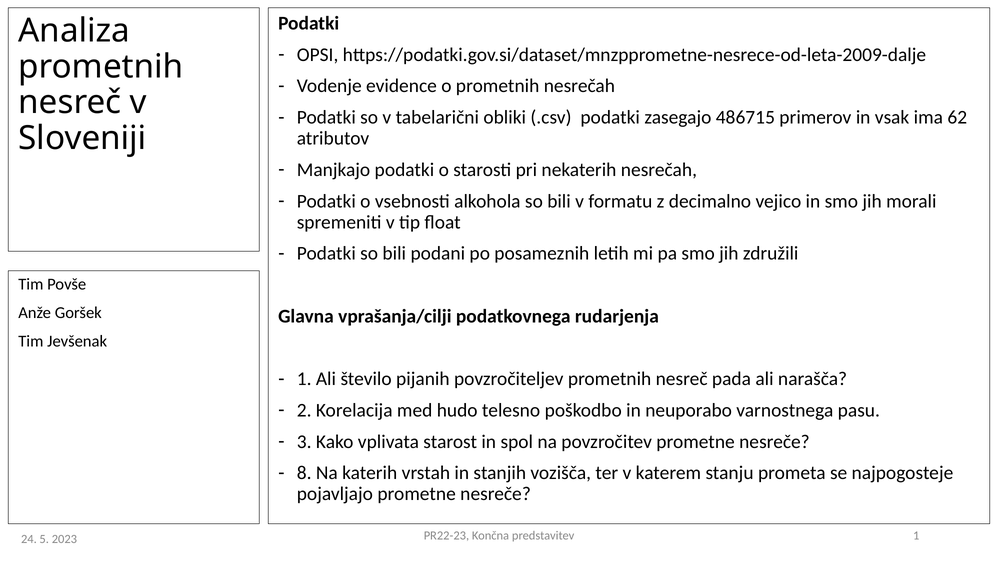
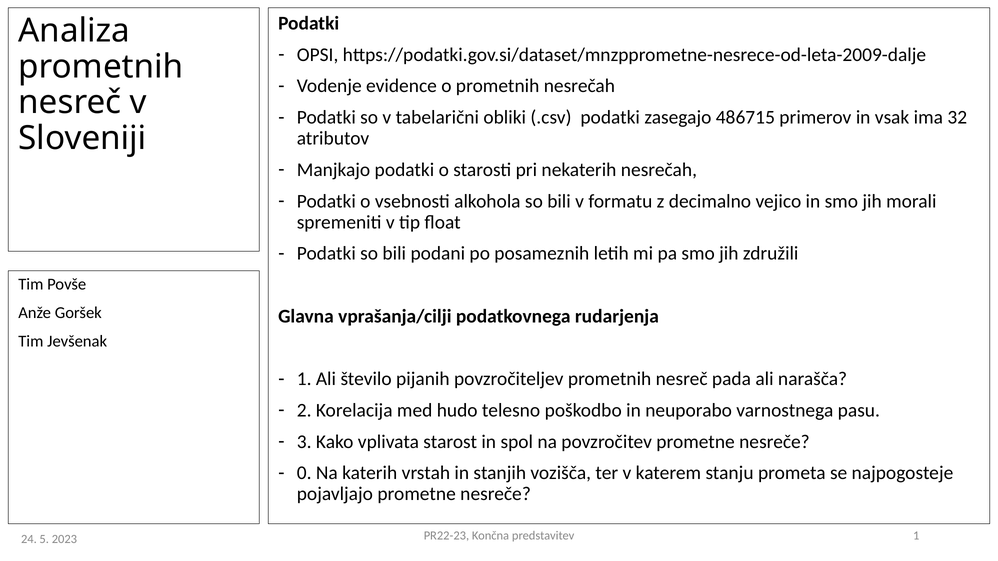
62: 62 -> 32
8: 8 -> 0
